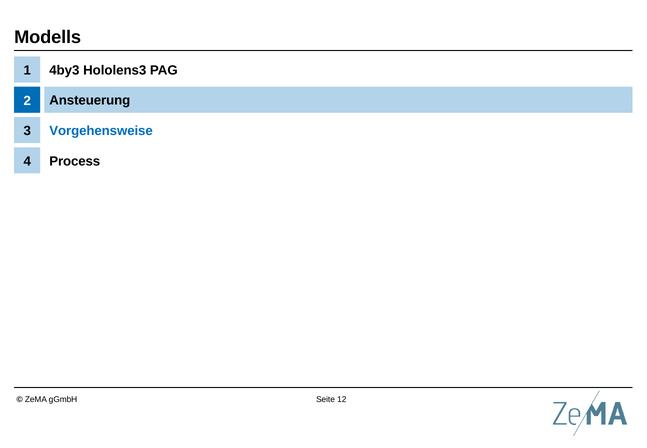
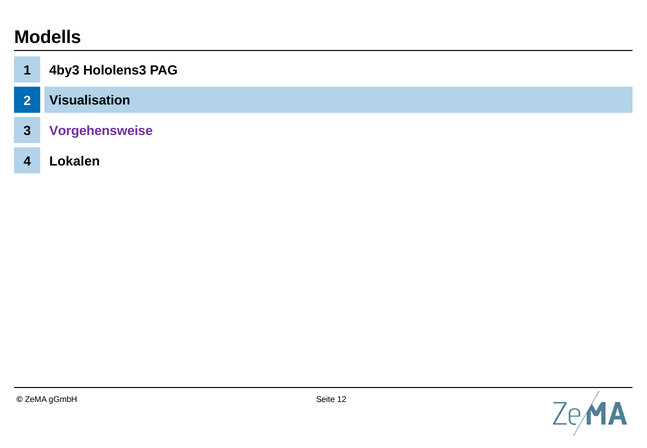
Ansteuerung: Ansteuerung -> Visualisation
Vorgehensweise colour: blue -> purple
Process: Process -> Lokalen
